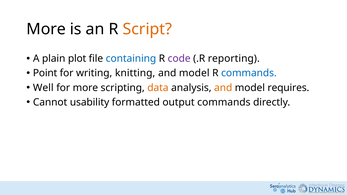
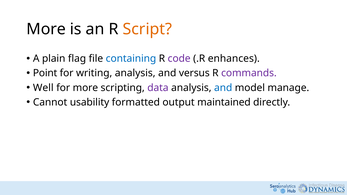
plot: plot -> flag
reporting: reporting -> enhances
writing knitting: knitting -> analysis
model at (194, 73): model -> versus
commands at (249, 73) colour: blue -> purple
data colour: orange -> purple
and at (223, 88) colour: orange -> blue
requires: requires -> manage
output commands: commands -> maintained
